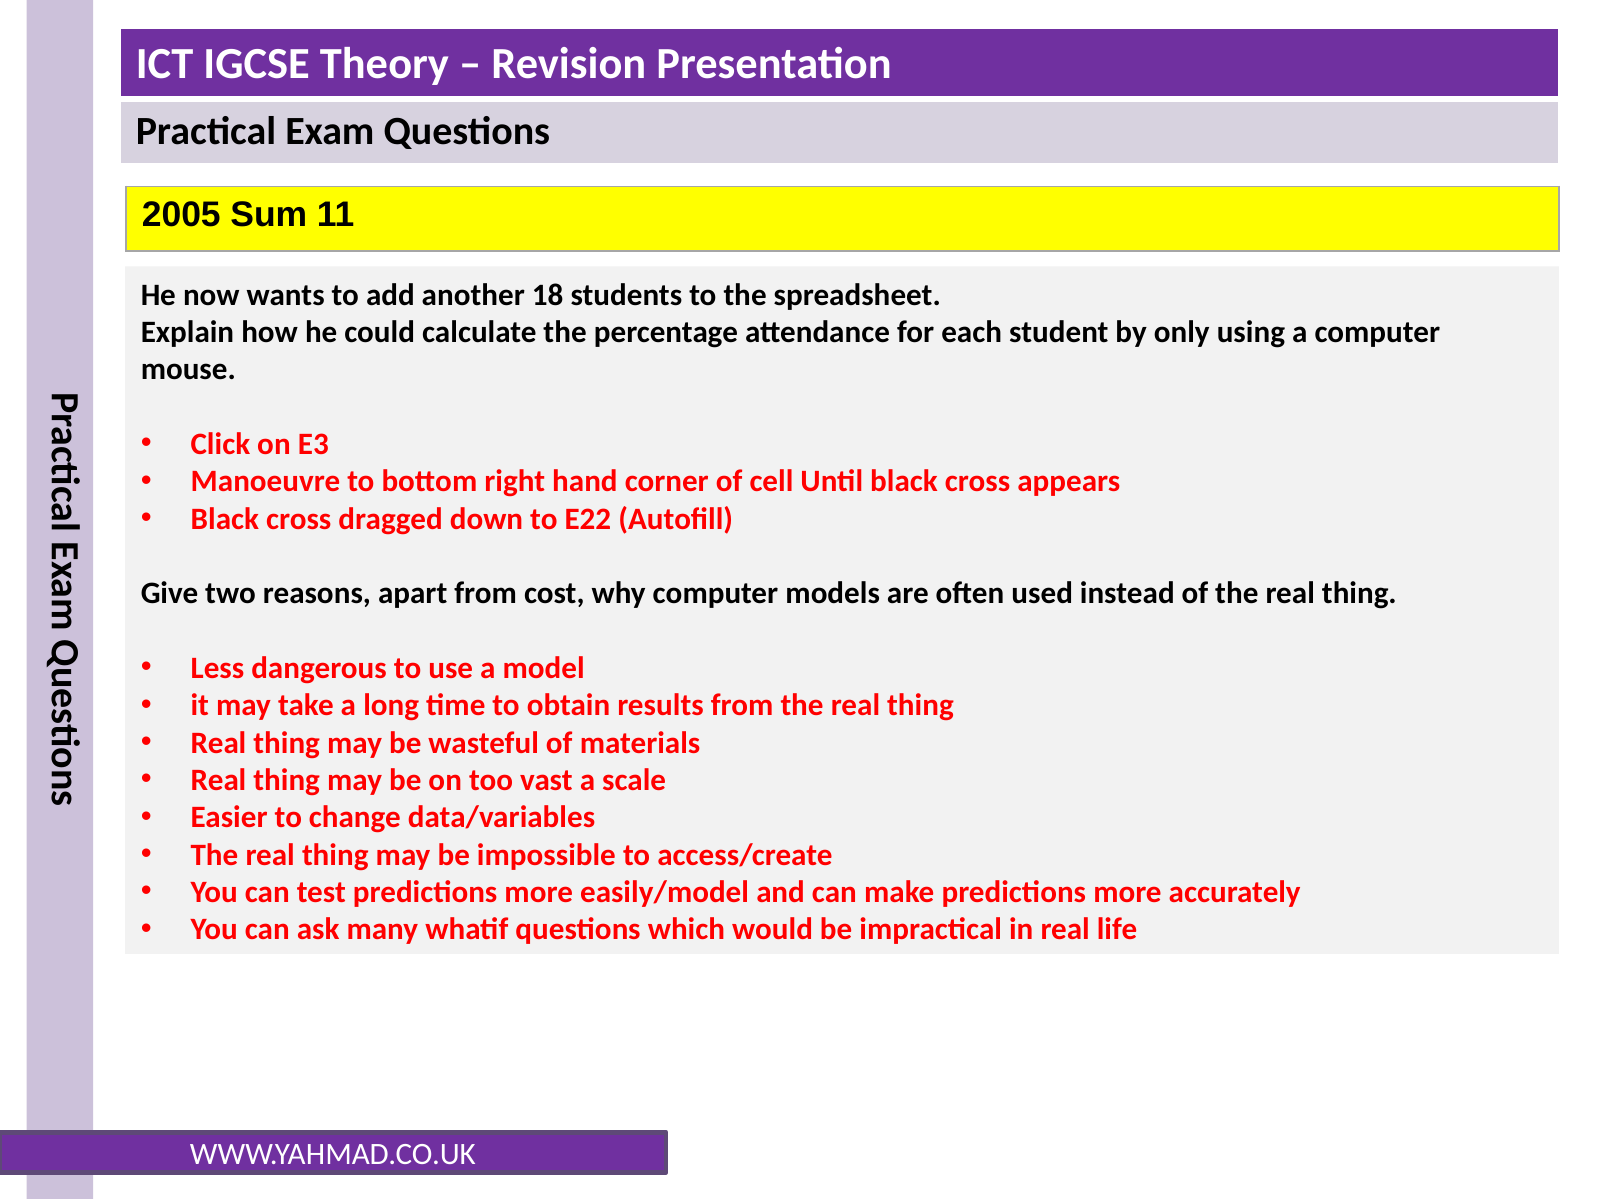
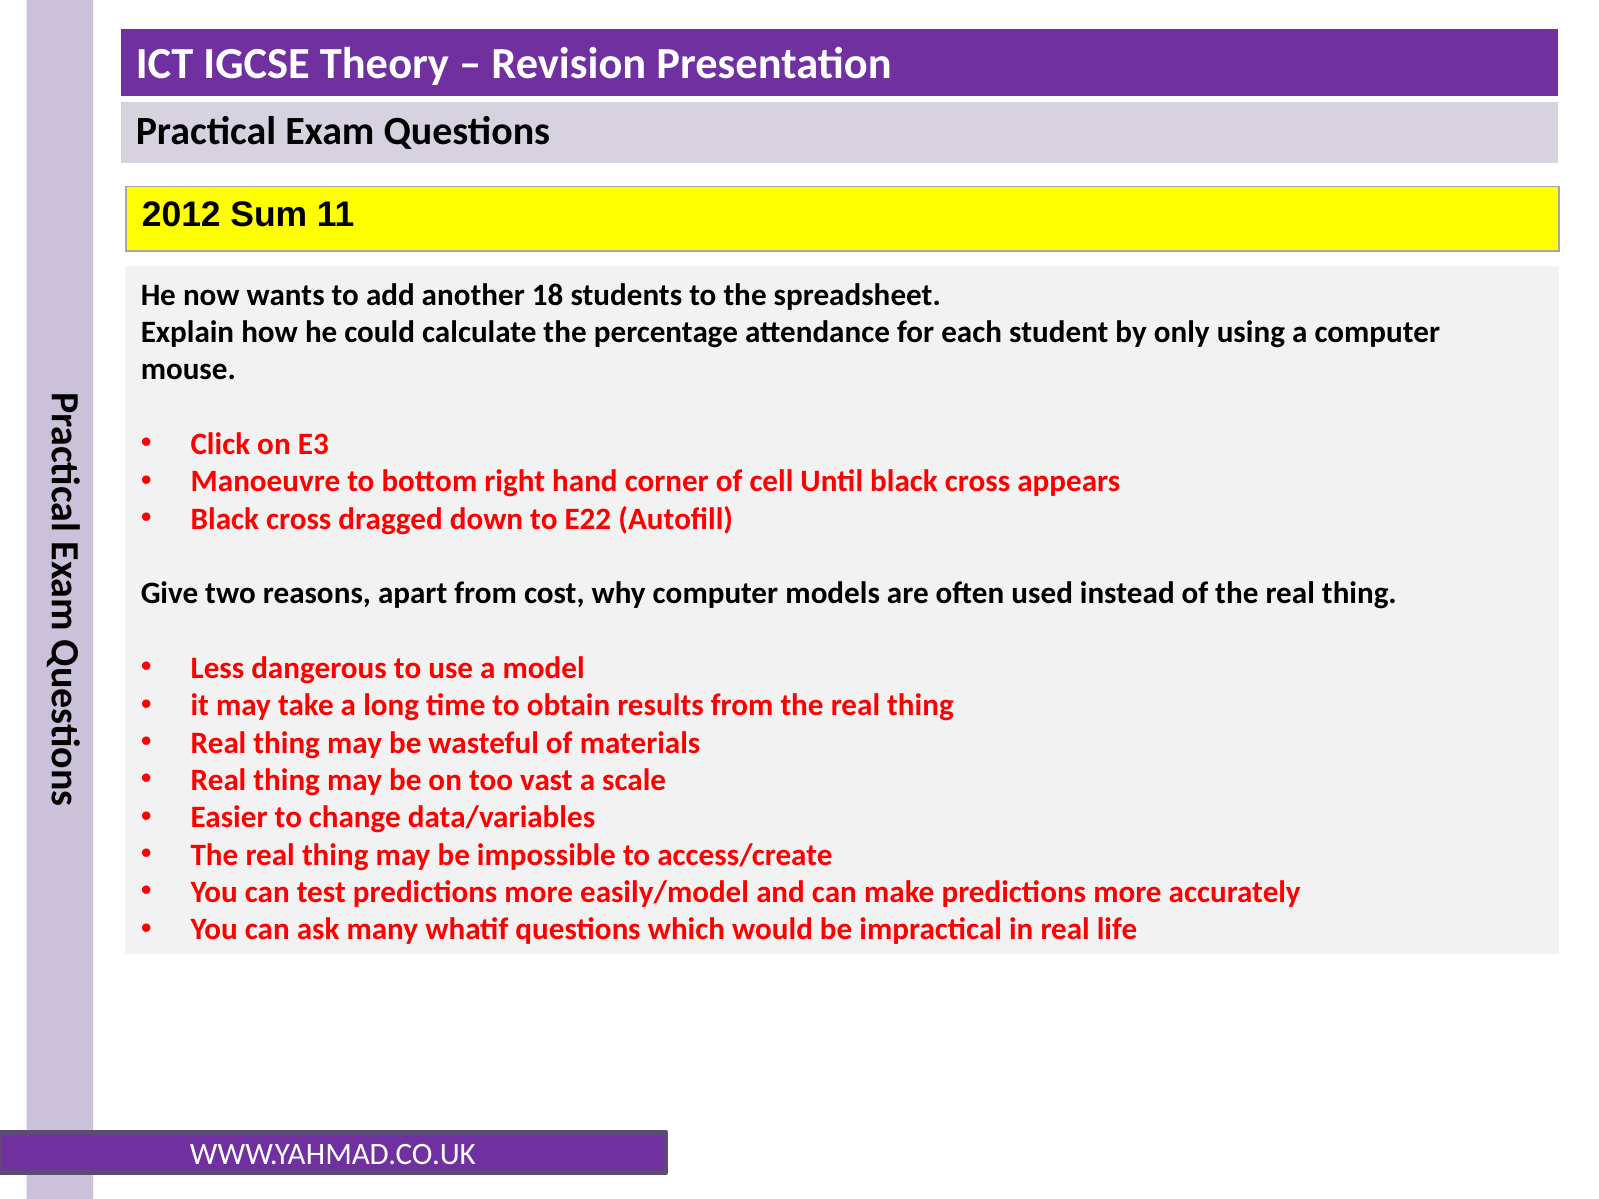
2005: 2005 -> 2012
